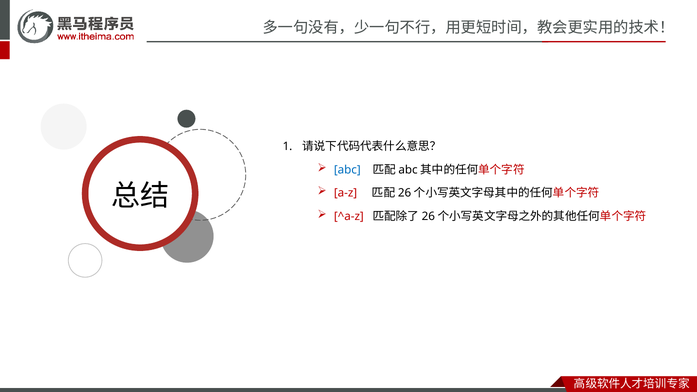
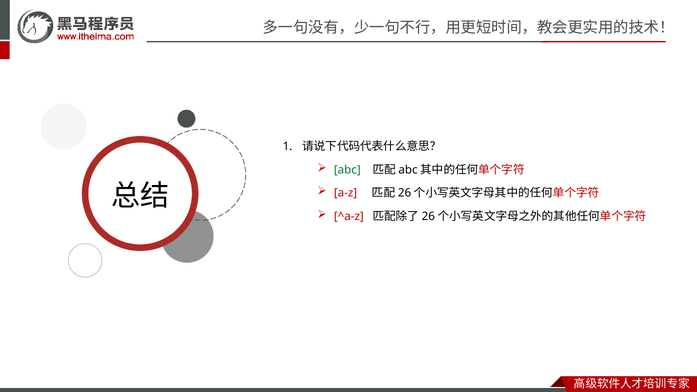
abc colour: blue -> green
